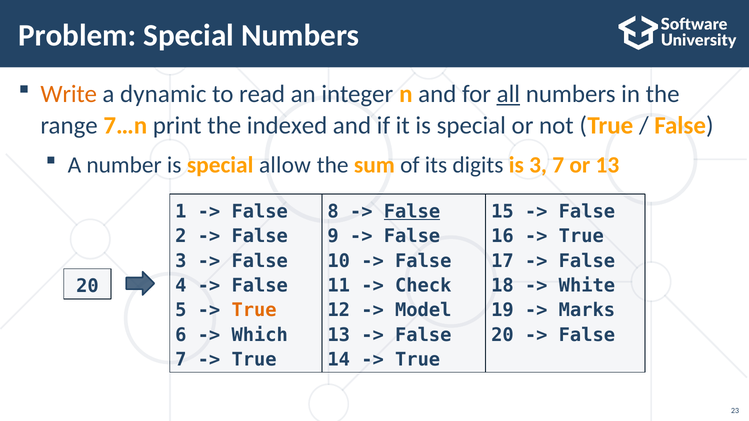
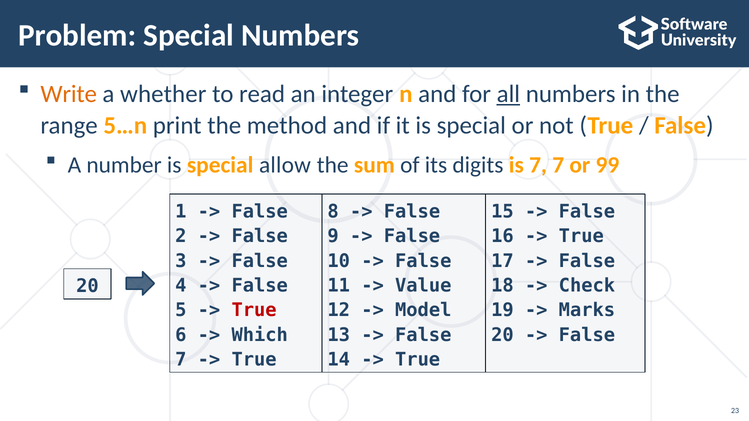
dynamic: dynamic -> whether
7…n: 7…n -> 5…n
indexed: indexed -> method
is 3: 3 -> 7
or 13: 13 -> 99
False at (412, 212) underline: present -> none
Check: Check -> Value
White: White -> Check
True at (254, 310) colour: orange -> red
